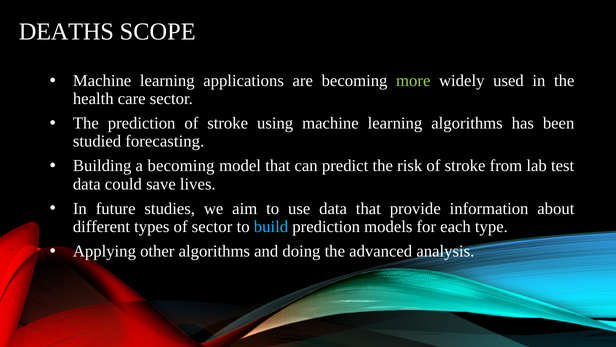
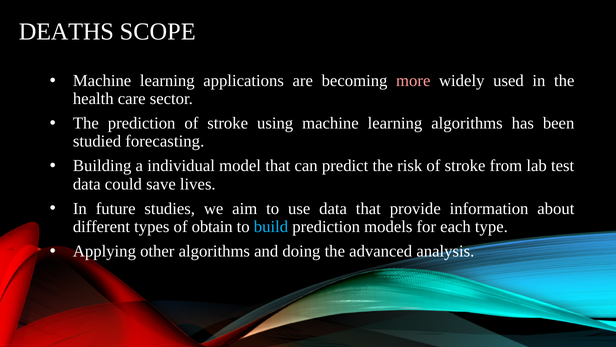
more colour: light green -> pink
a becoming: becoming -> individual
of sector: sector -> obtain
